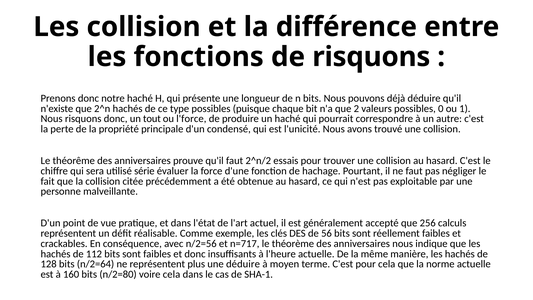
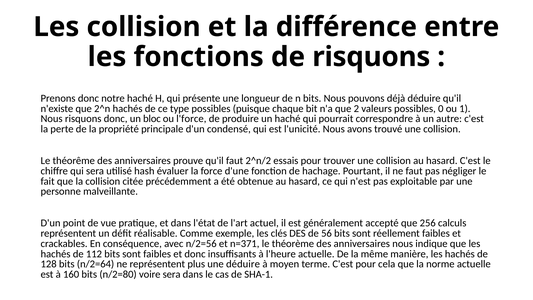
tout: tout -> bloc
série: série -> hash
n=717: n=717 -> n=371
voire cela: cela -> sera
